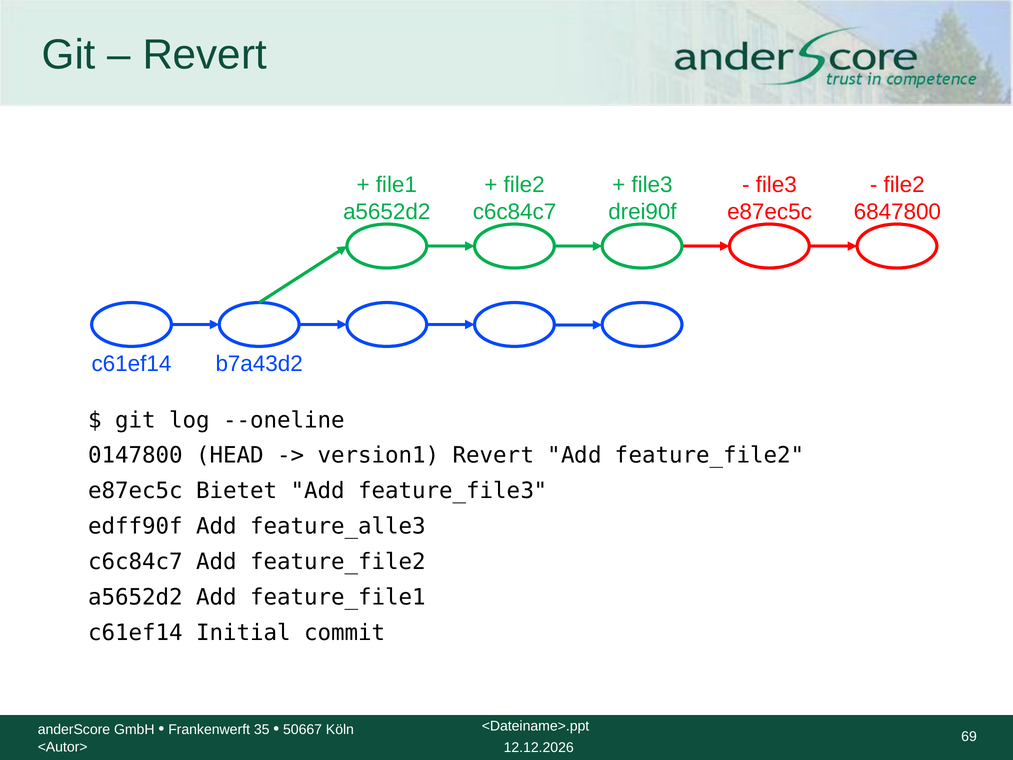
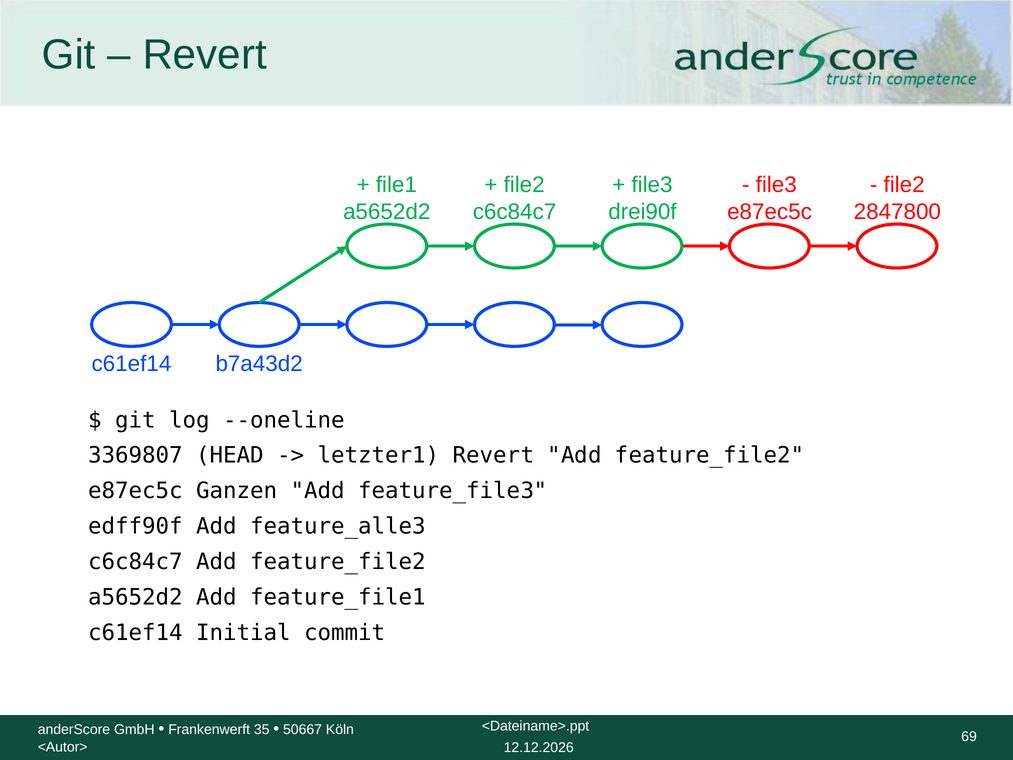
6847800: 6847800 -> 2847800
0147800: 0147800 -> 3369807
version1: version1 -> letzter1
Bietet: Bietet -> Ganzen
